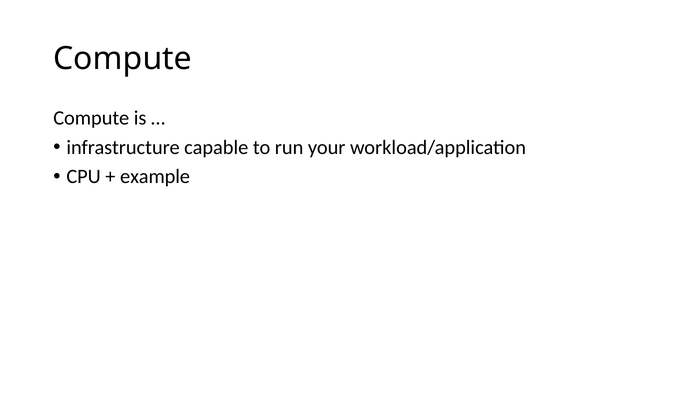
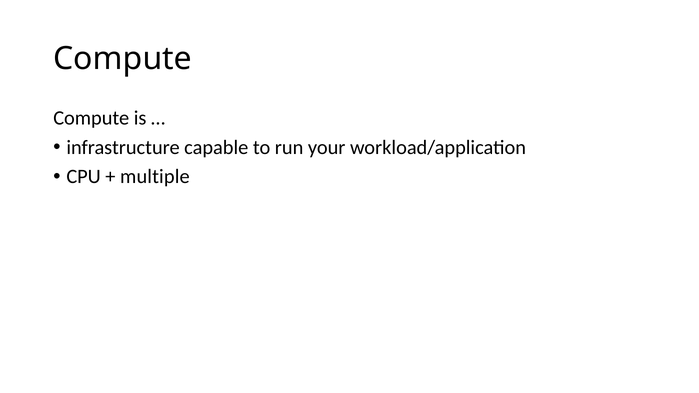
example: example -> multiple
